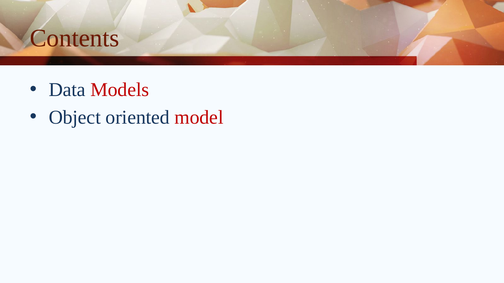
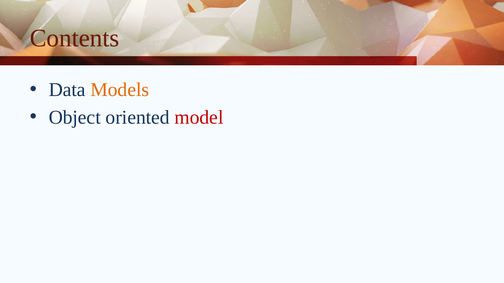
Models colour: red -> orange
